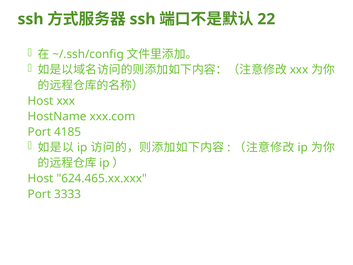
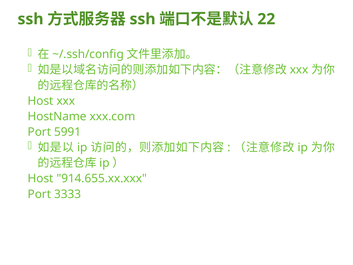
4185: 4185 -> 5991
624.465.xx.xxx: 624.465.xx.xxx -> 914.655.xx.xxx
